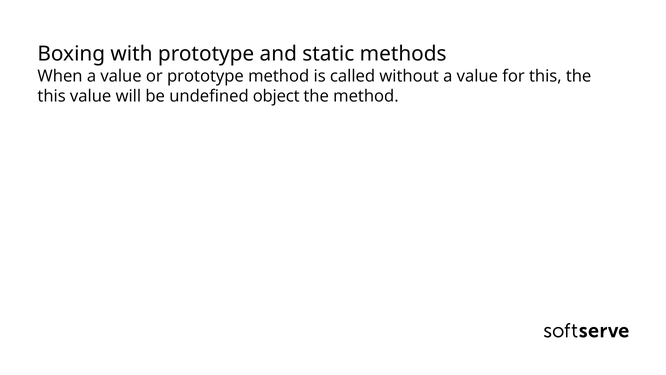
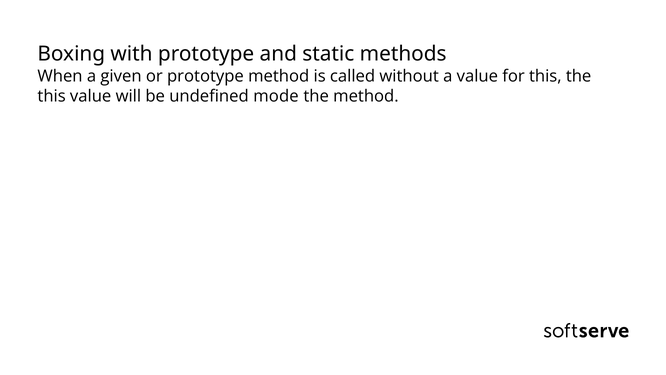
When a value: value -> given
object: object -> mode
